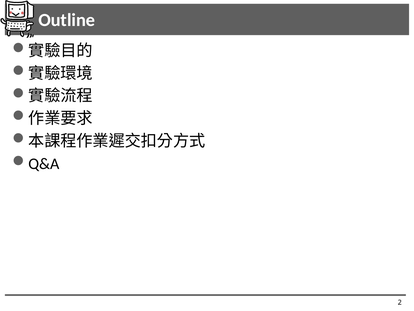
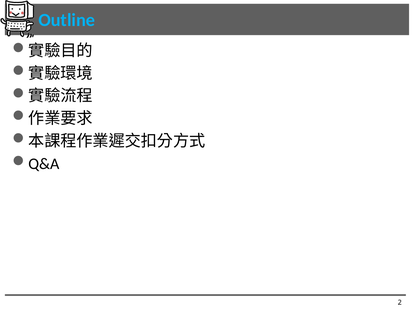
Outline colour: white -> light blue
